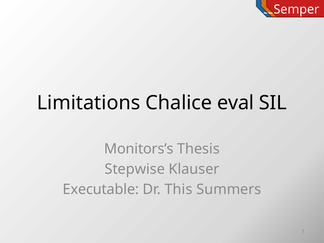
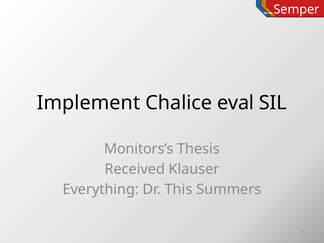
Limitations: Limitations -> Implement
Stepwise: Stepwise -> Received
Executable: Executable -> Everything
